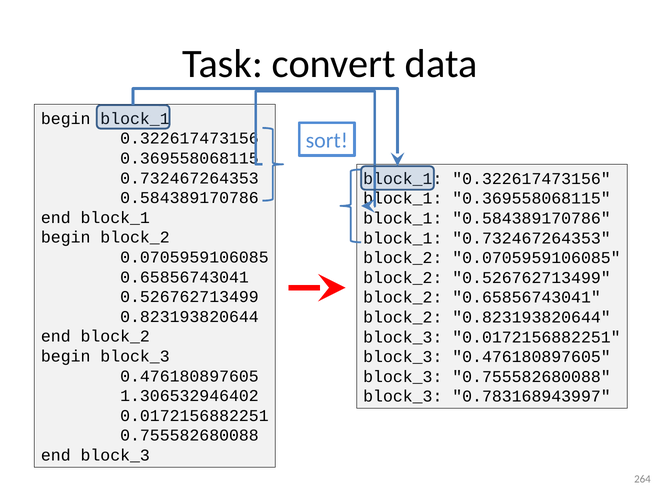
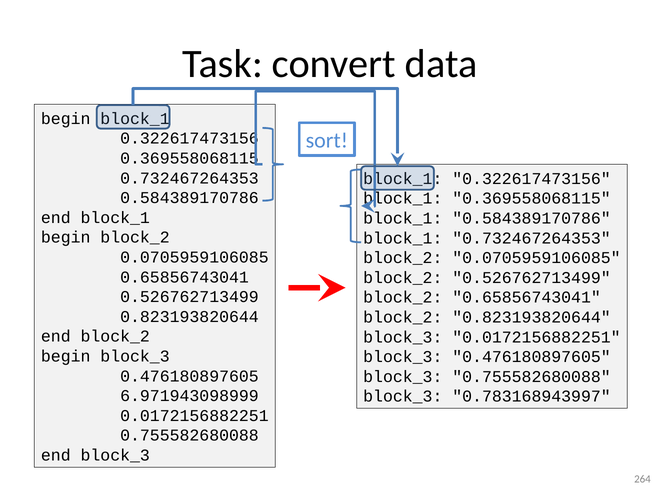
1.306532946402: 1.306532946402 -> 6.971943098999
